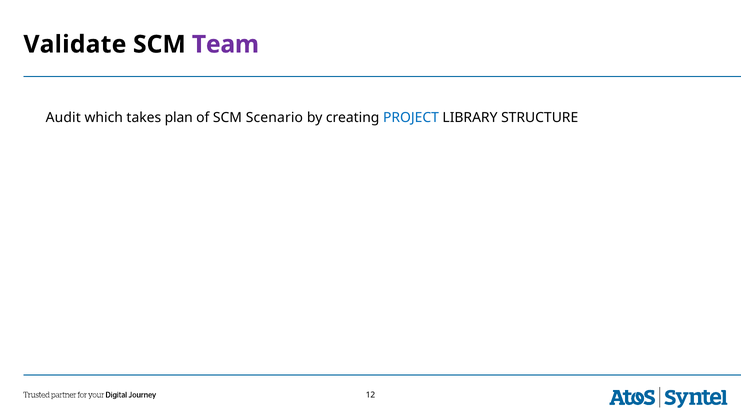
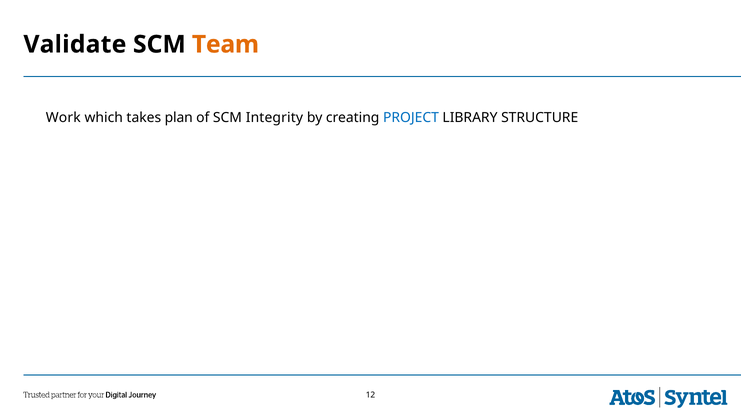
Team colour: purple -> orange
Audit: Audit -> Work
Scenario: Scenario -> Integrity
